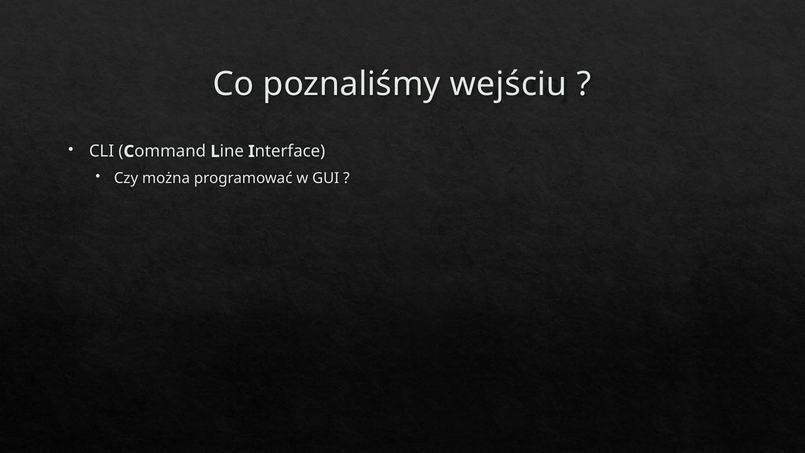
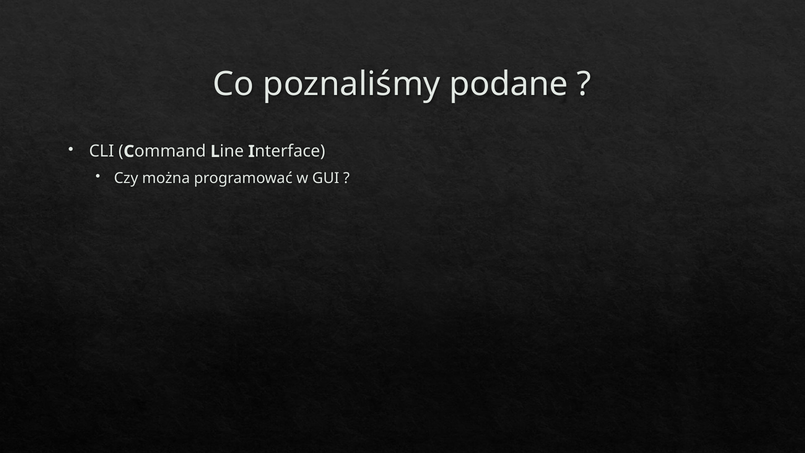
wejściu: wejściu -> podane
